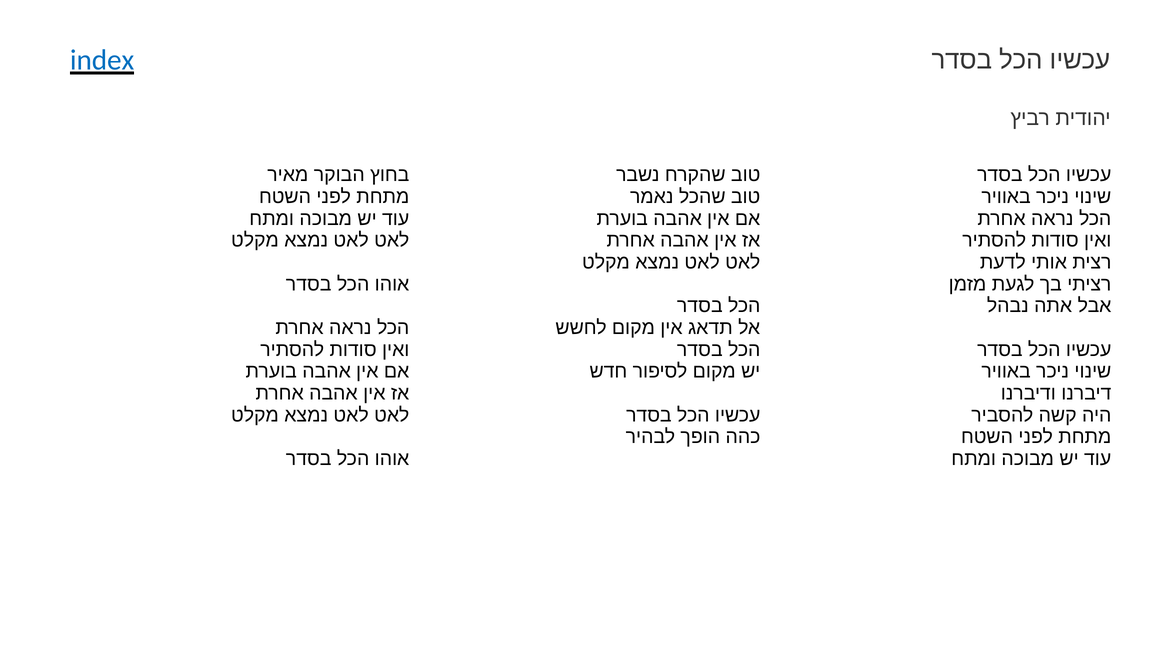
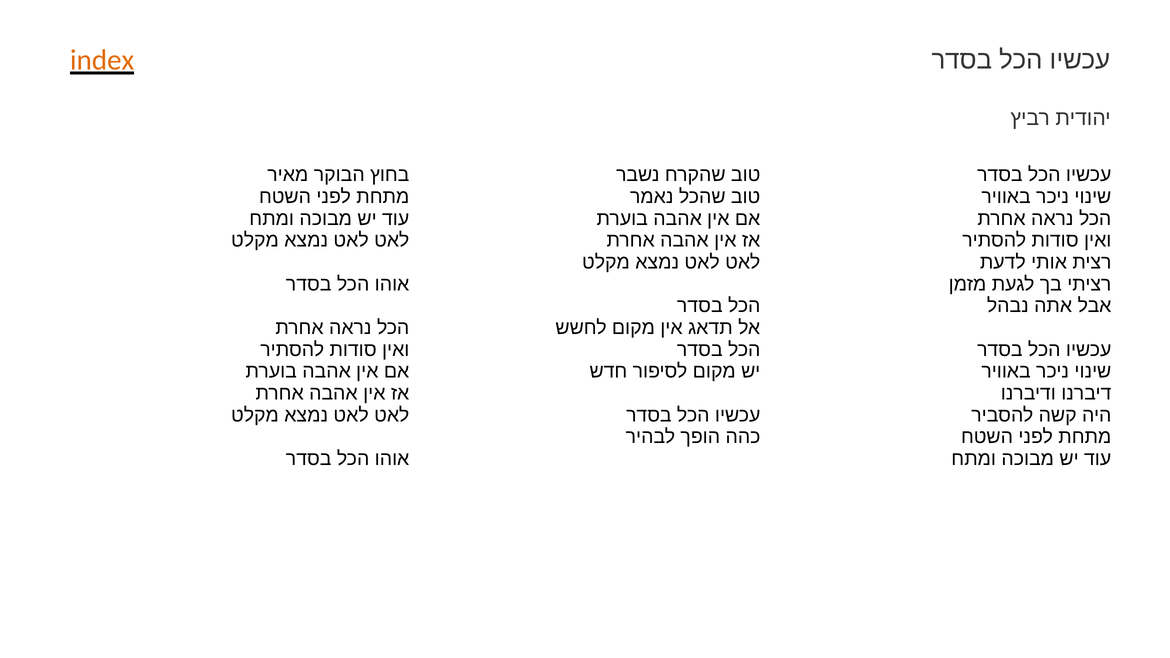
index colour: blue -> orange
